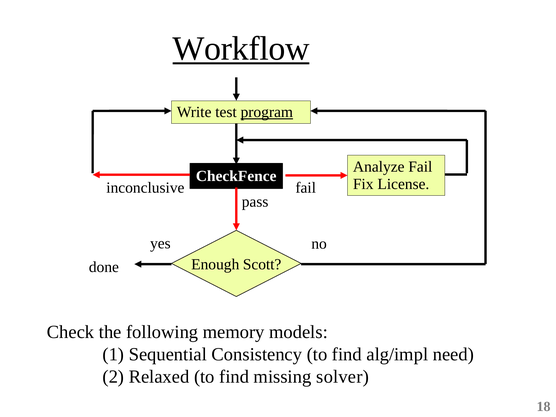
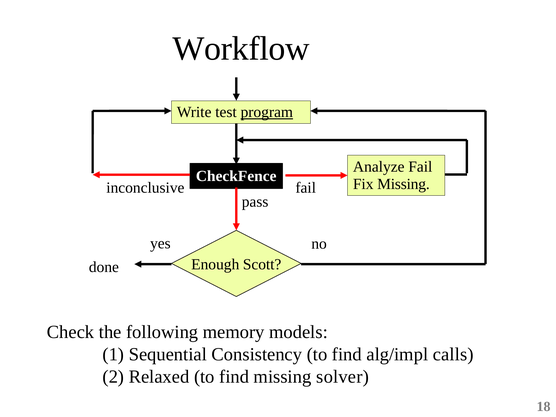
Workflow underline: present -> none
Fix License: License -> Missing
need: need -> calls
